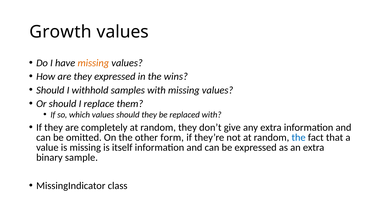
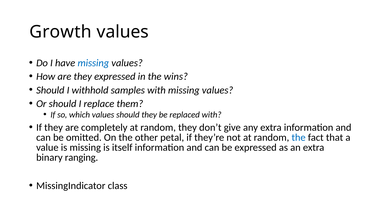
missing at (93, 63) colour: orange -> blue
form: form -> petal
sample: sample -> ranging
